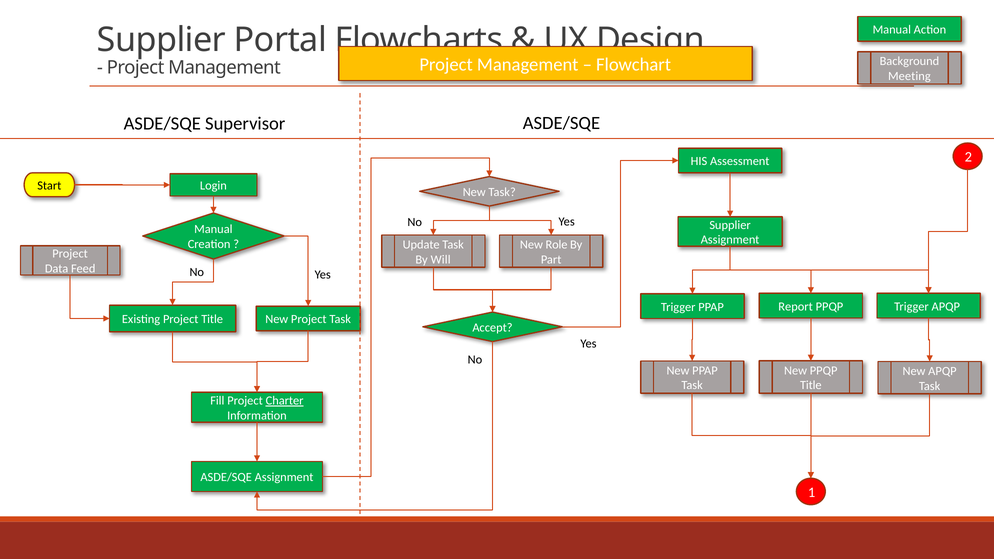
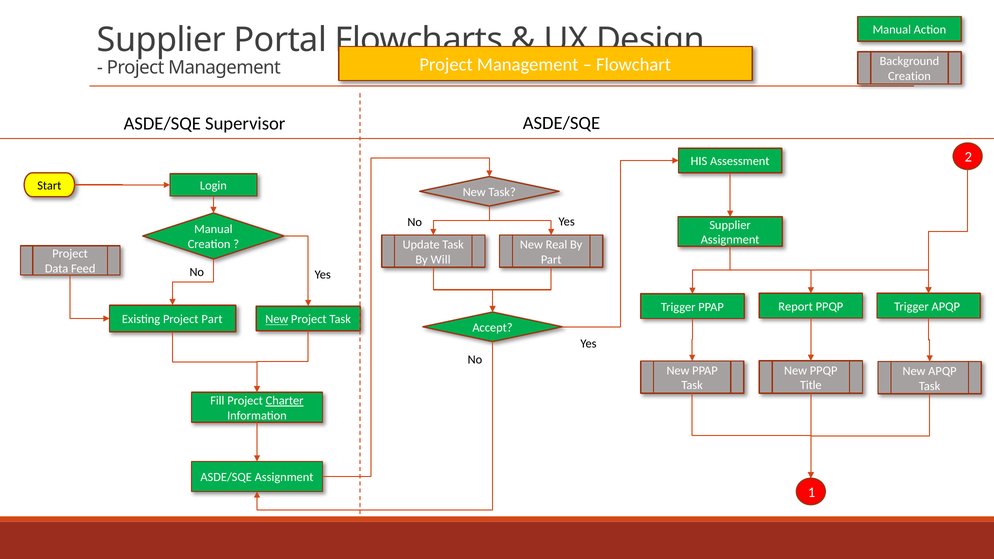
Meeting at (909, 76): Meeting -> Creation
Role: Role -> Real
New at (277, 319) underline: none -> present
Project Title: Title -> Part
